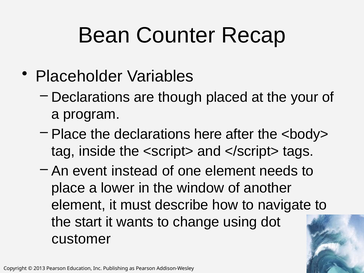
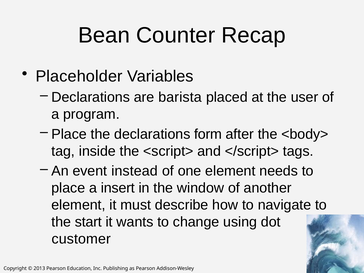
though: though -> barista
your: your -> user
here: here -> form
lower: lower -> insert
